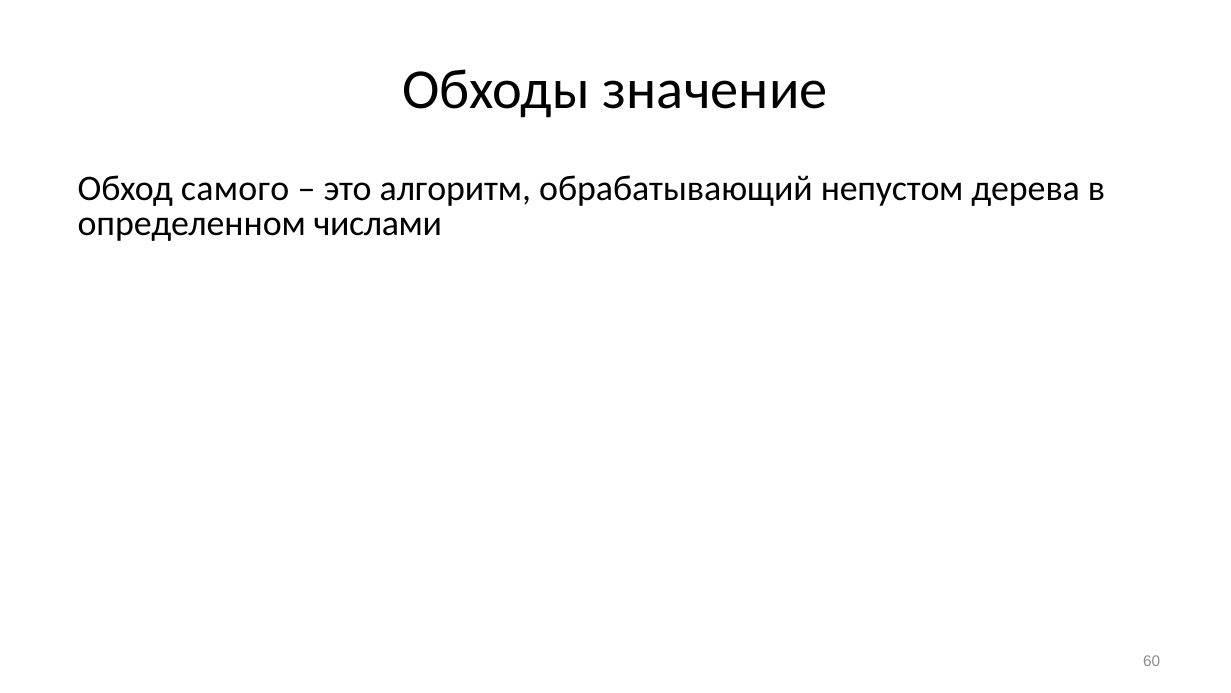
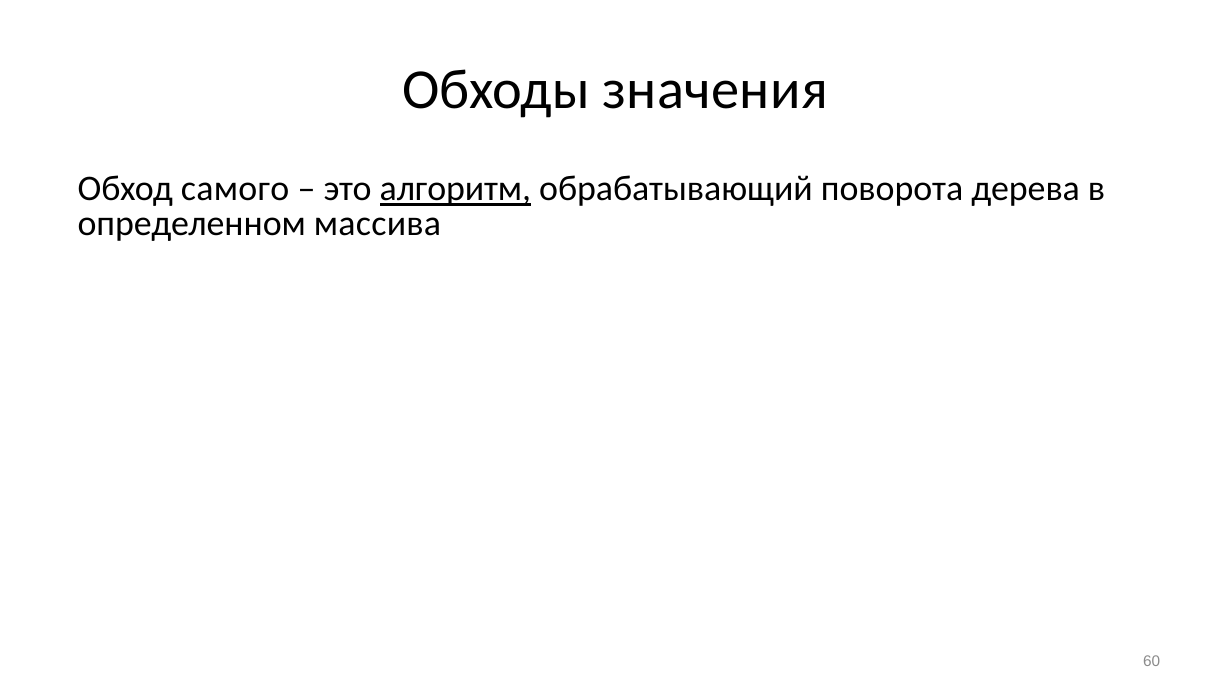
значение: значение -> значения
алгоритм underline: none -> present
непустом: непустом -> поворота
числами: числами -> массива
